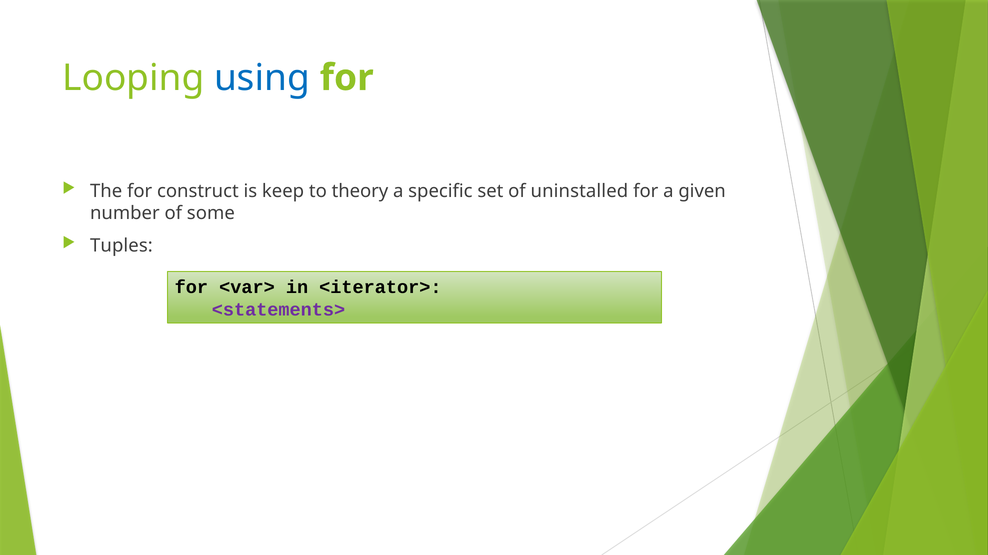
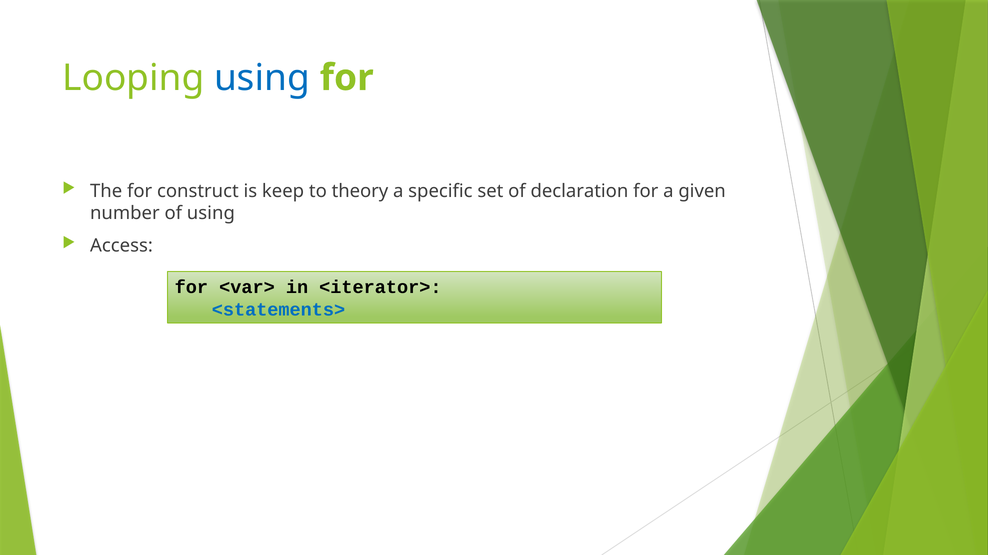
uninstalled: uninstalled -> declaration
of some: some -> using
Tuples: Tuples -> Access
<statements> colour: purple -> blue
